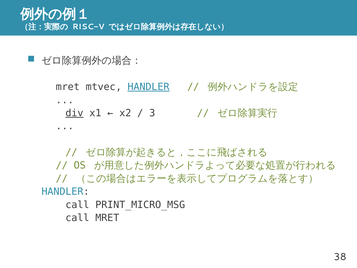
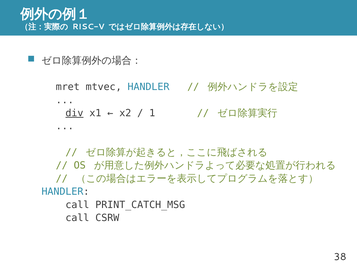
HANDLER at (148, 87) underline: present -> none
3: 3 -> 1
PRINT_MICRO_MSG: PRINT_MICRO_MSG -> PRINT_CATCH_MSG
call MRET: MRET -> CSRW
